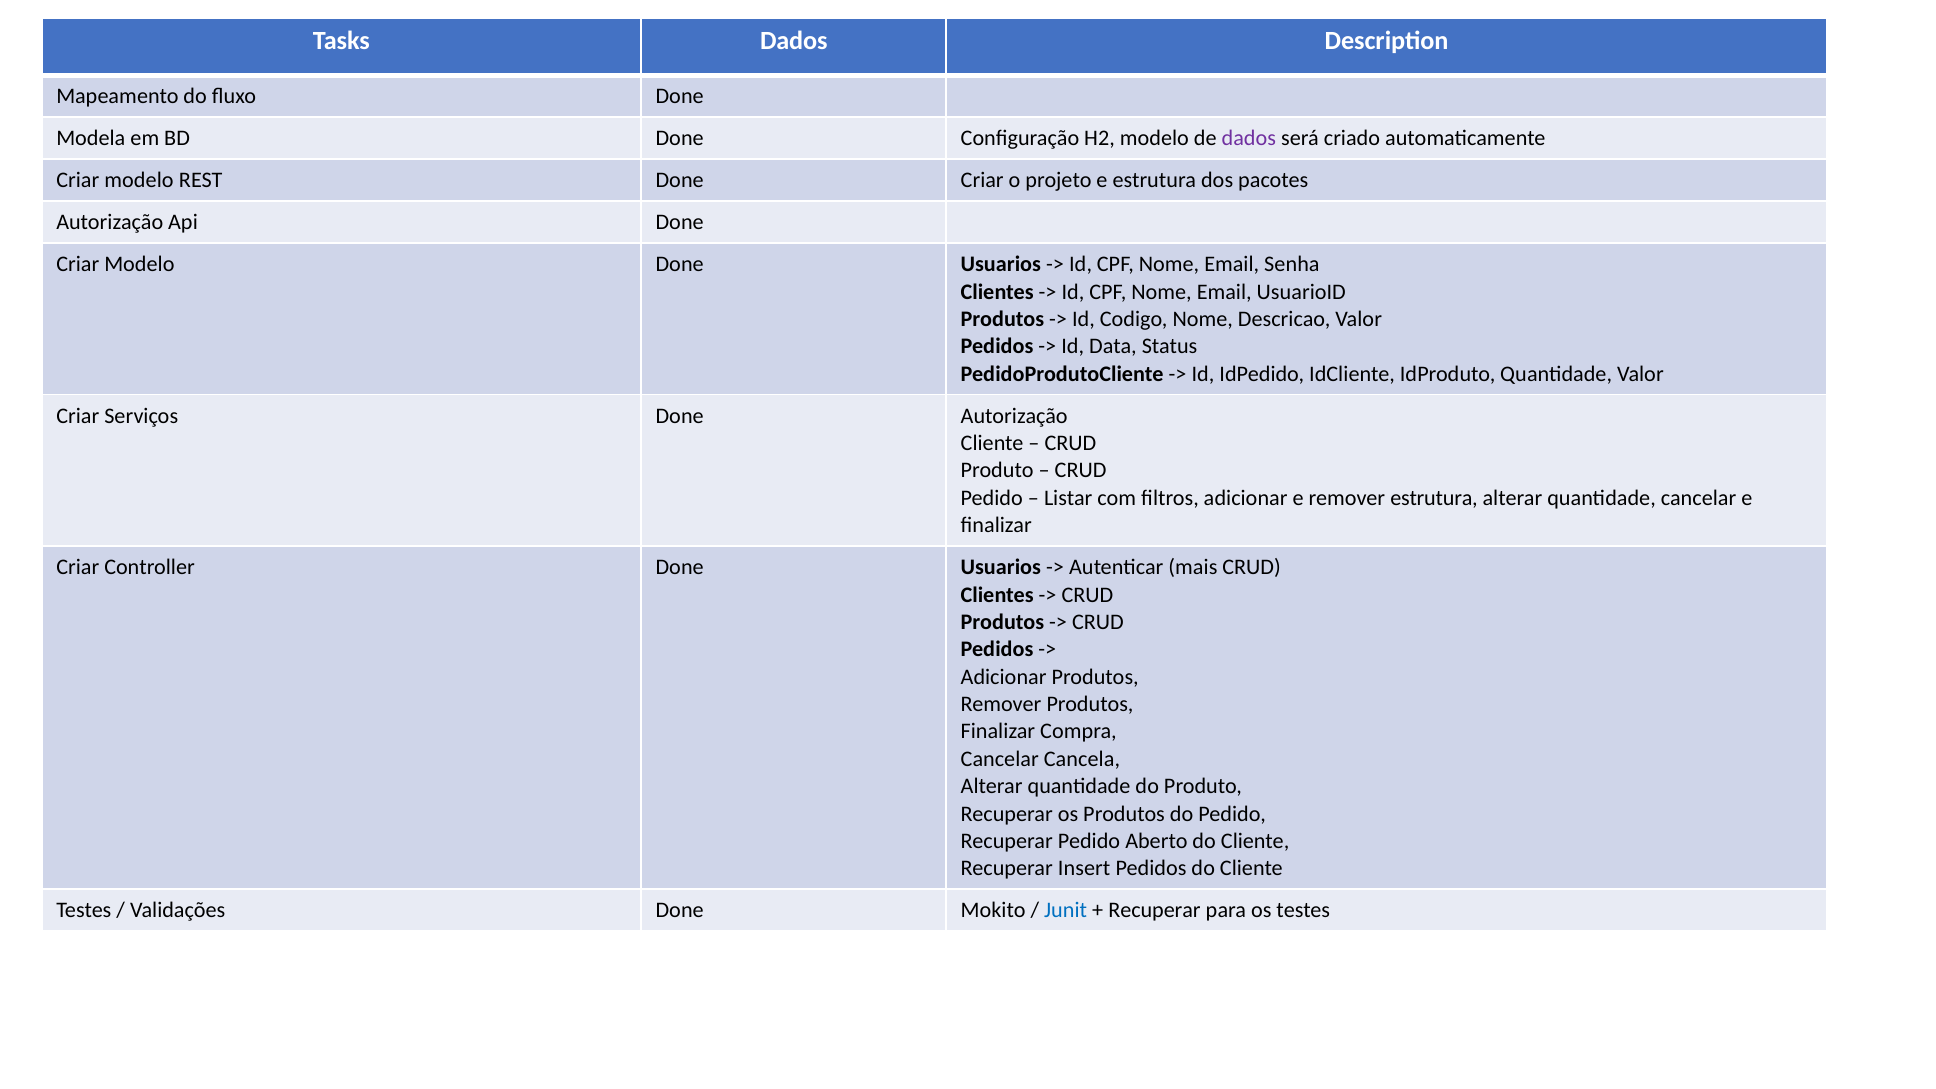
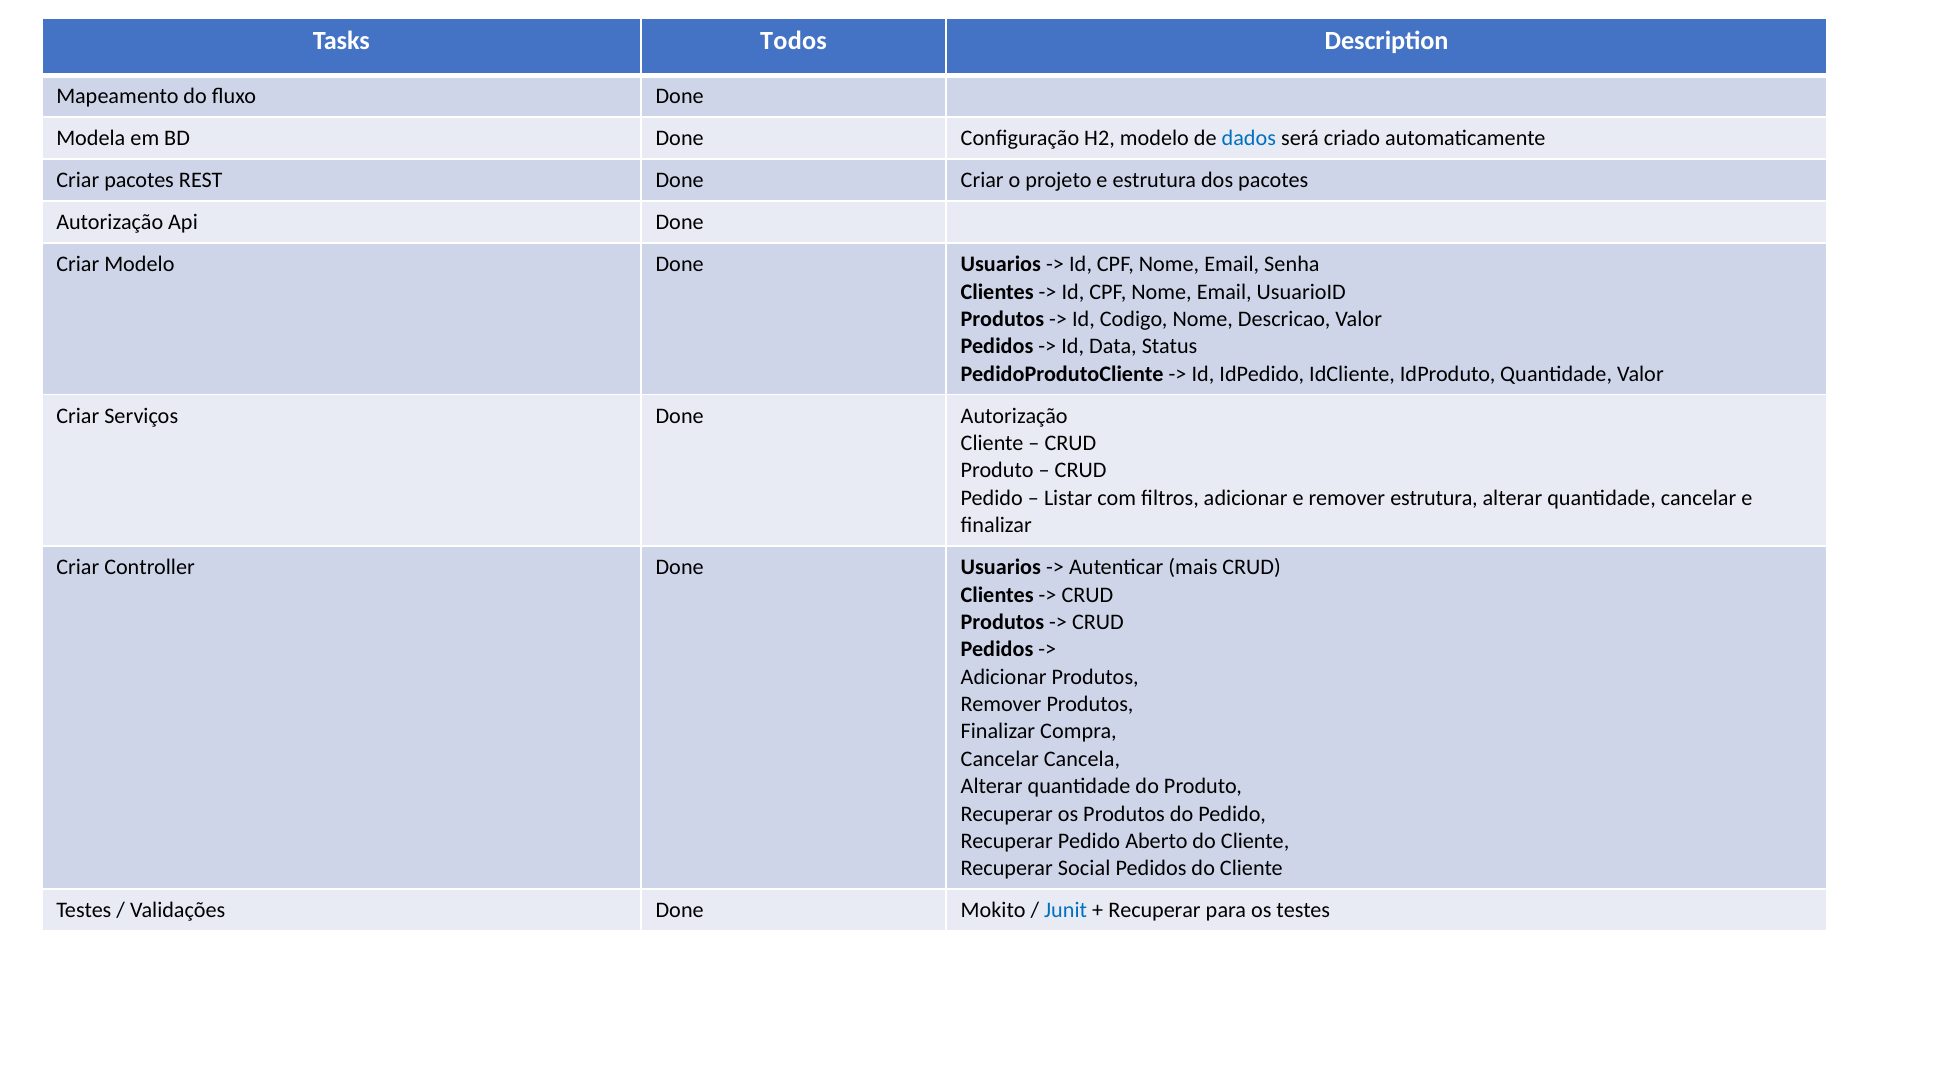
Tasks Dados: Dados -> Todos
dados at (1249, 138) colour: purple -> blue
modelo at (139, 180): modelo -> pacotes
Insert: Insert -> Social
